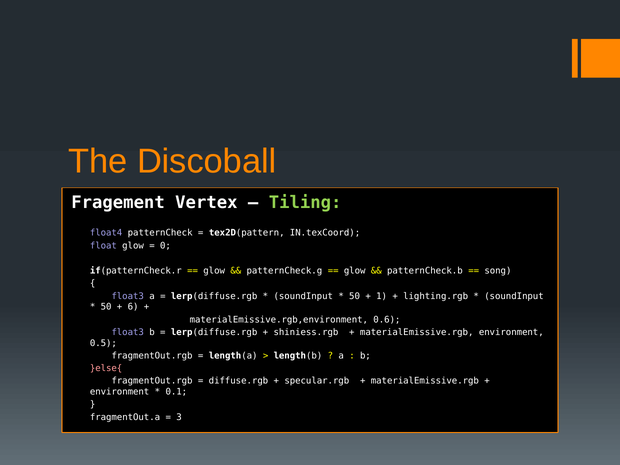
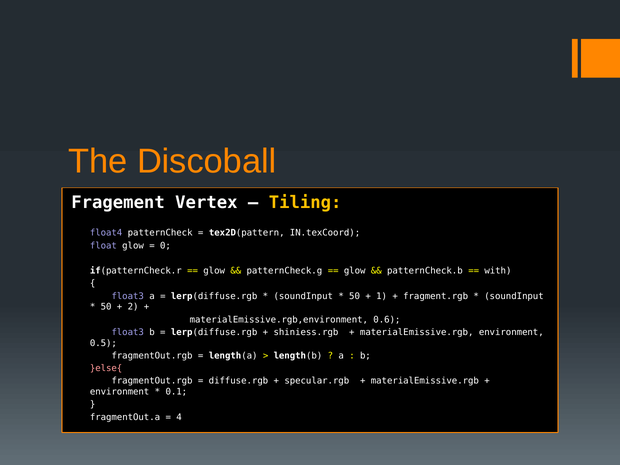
Tiling colour: light green -> yellow
song: song -> with
lighting.rgb: lighting.rgb -> fragment.rgb
6: 6 -> 2
3: 3 -> 4
